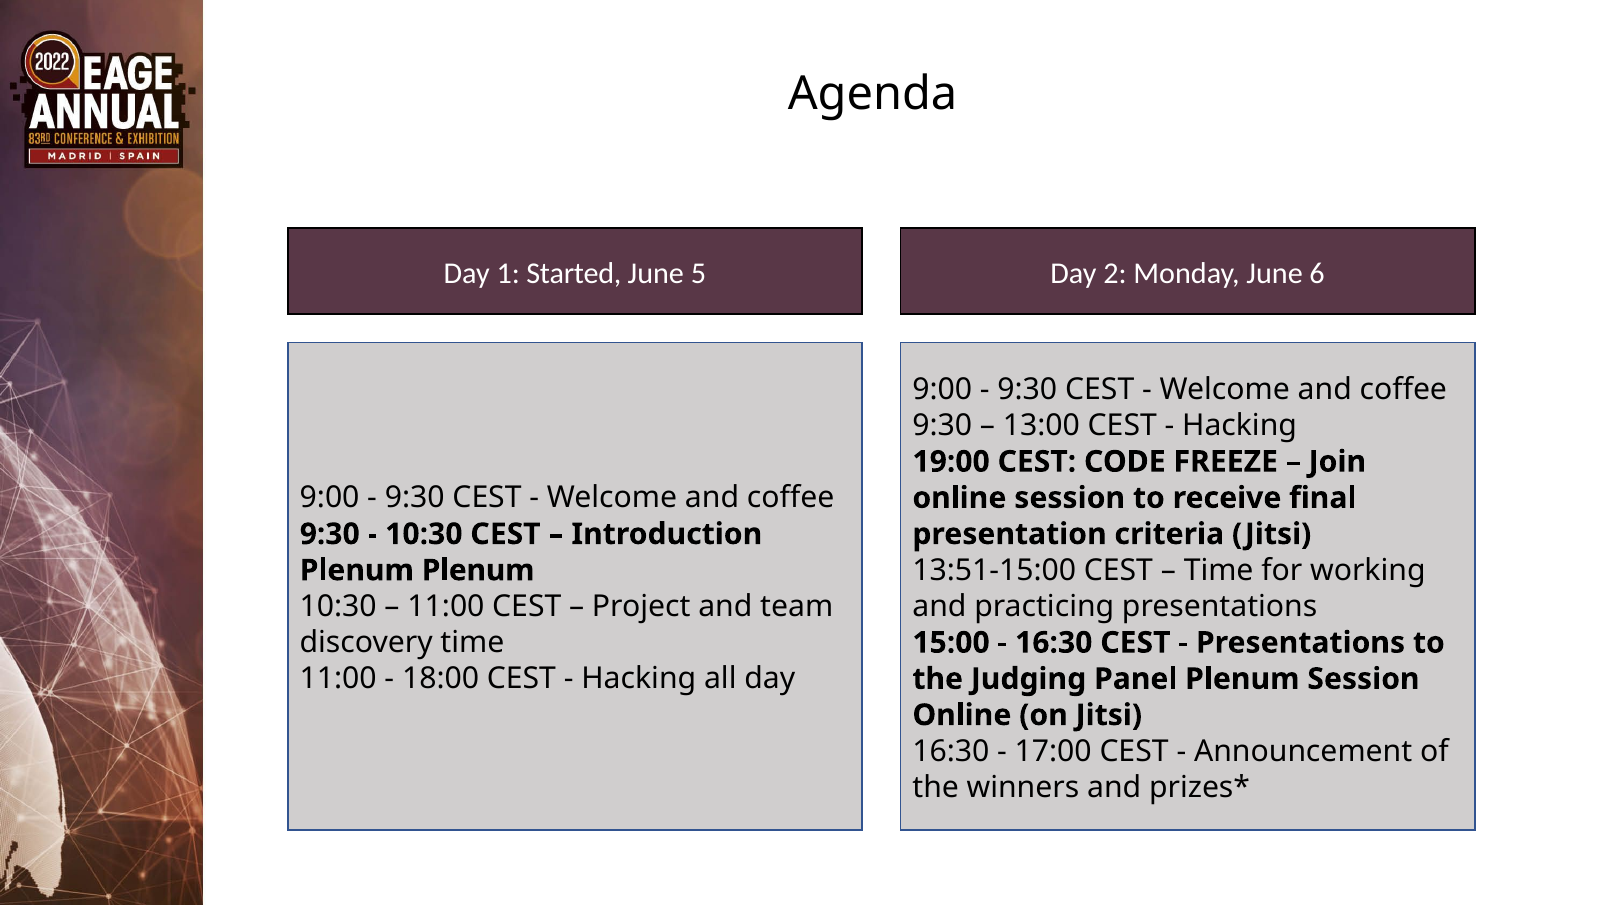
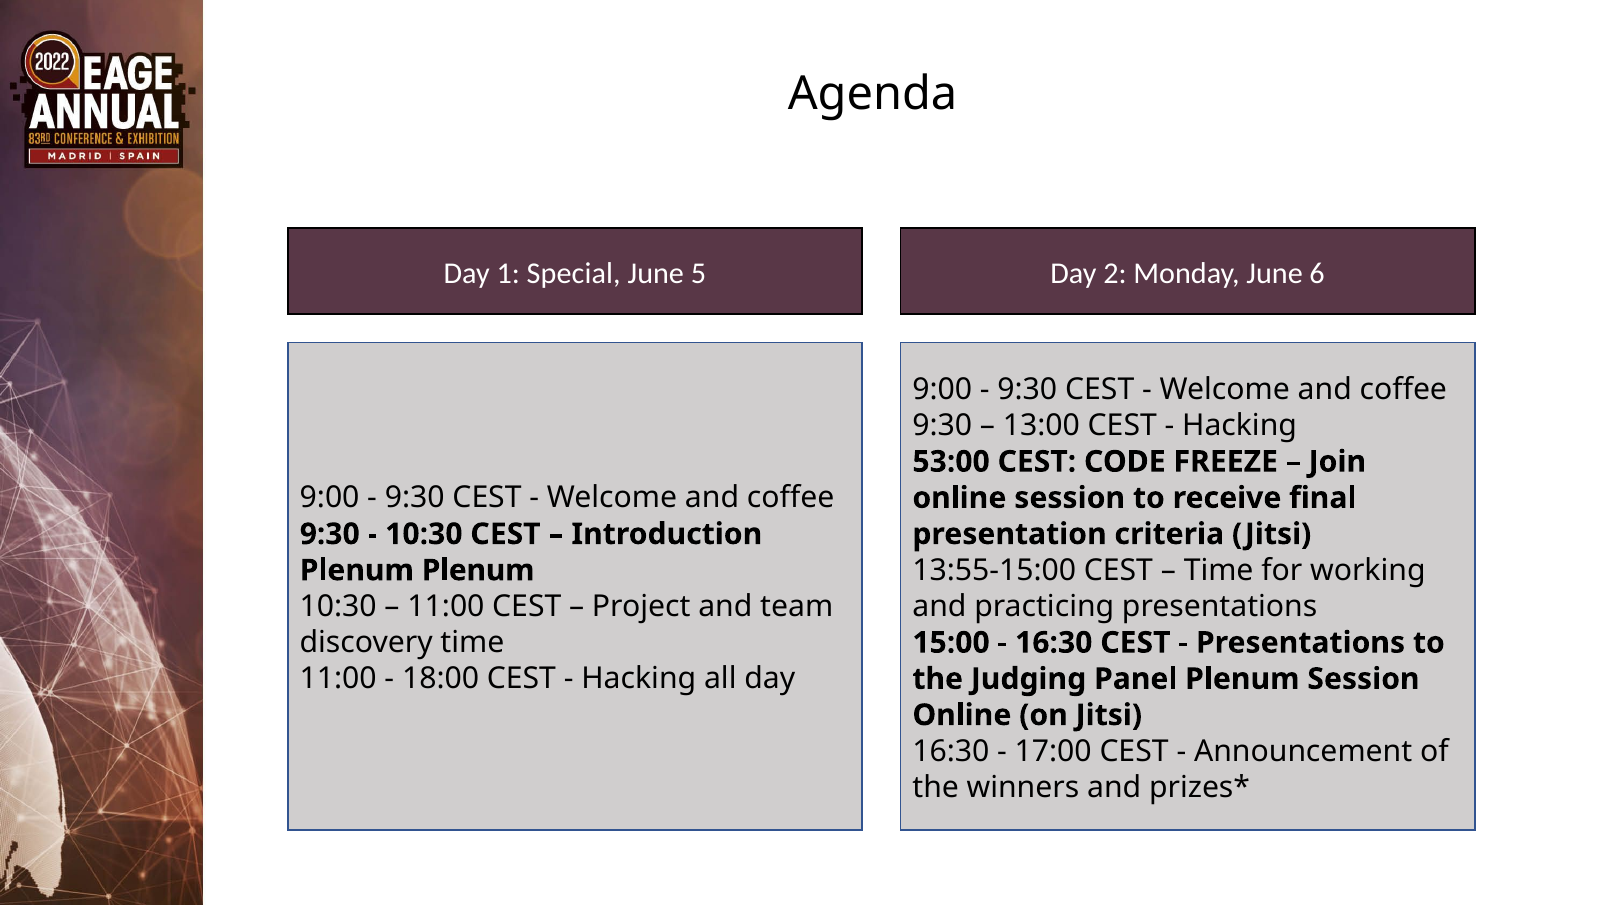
Started: Started -> Special
19:00: 19:00 -> 53:00
13:51-15:00: 13:51-15:00 -> 13:55-15:00
